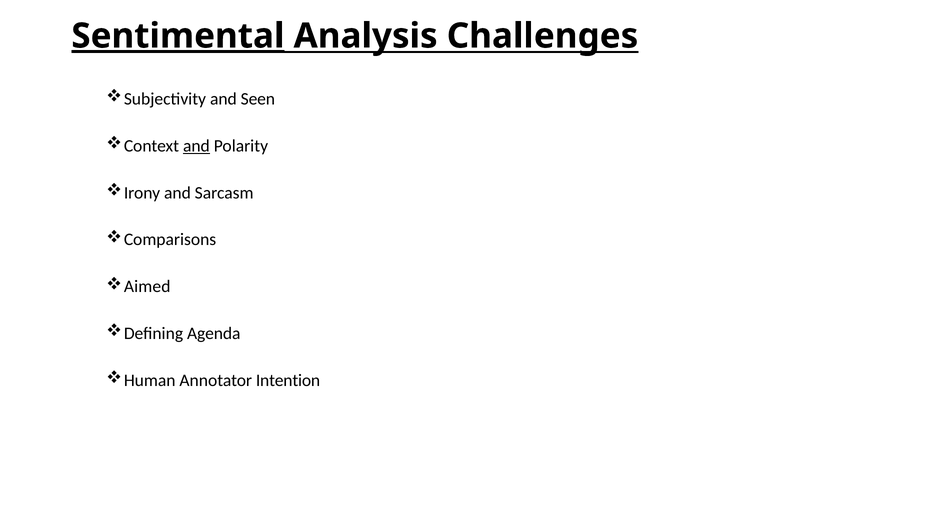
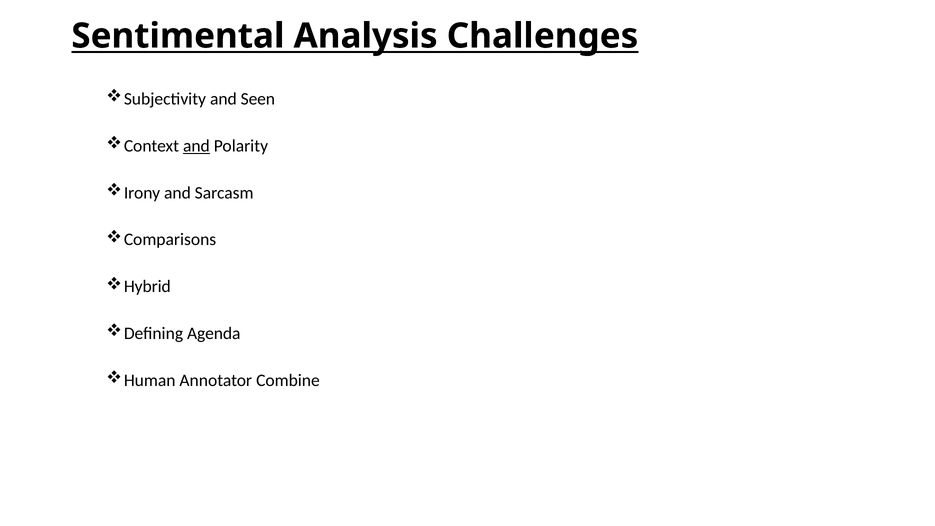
Sentimental underline: present -> none
Aimed: Aimed -> Hybrid
Intention: Intention -> Combine
